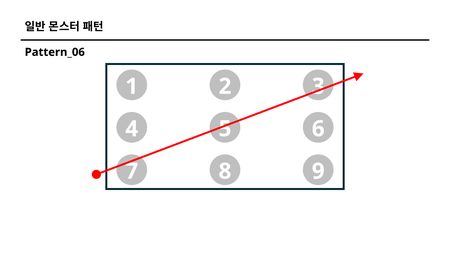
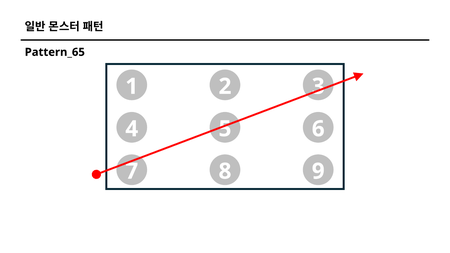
Pattern_06: Pattern_06 -> Pattern_65
